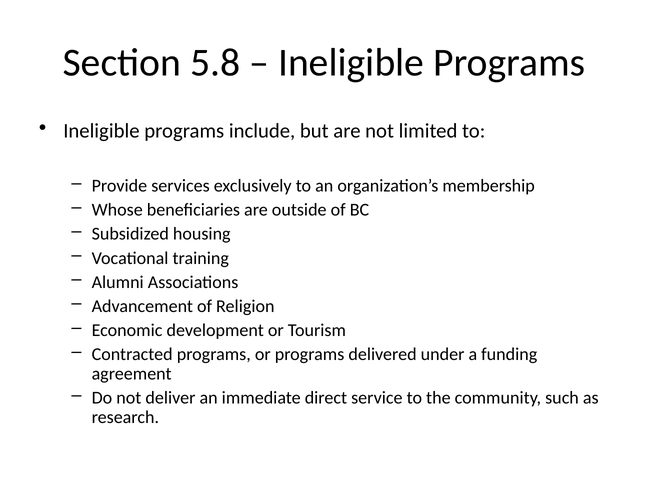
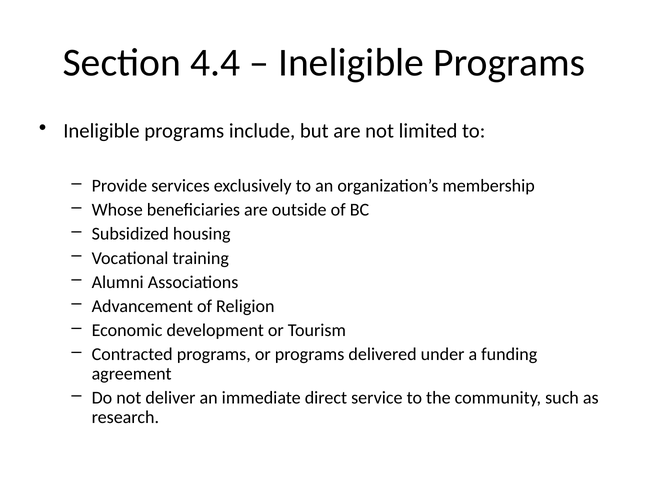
5.8: 5.8 -> 4.4
